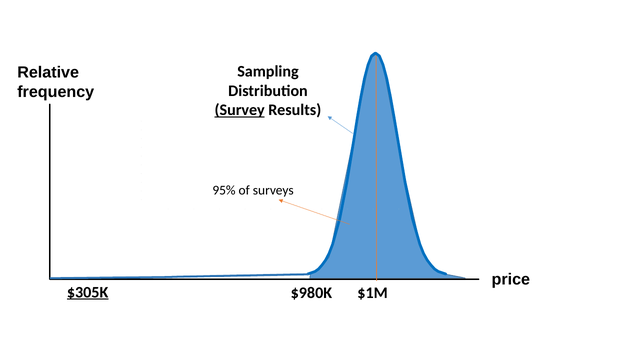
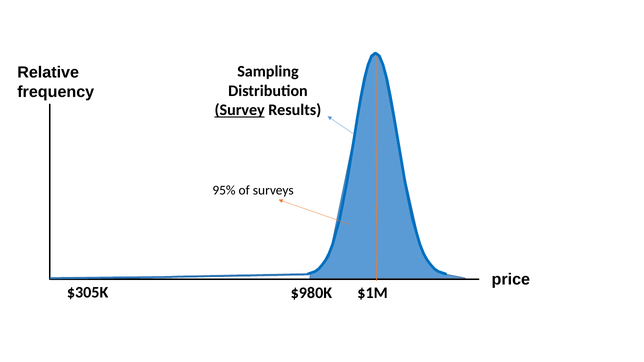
$305K underline: present -> none
